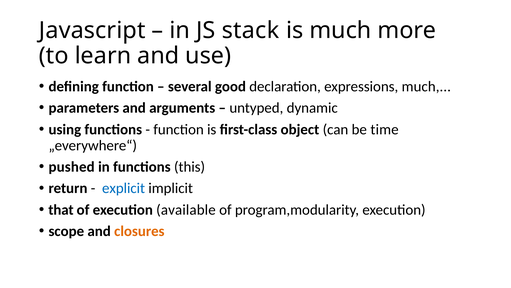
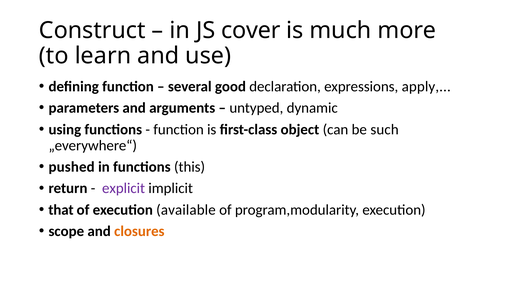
Javascript: Javascript -> Construct
stack: stack -> cover
expressions much: much -> apply
time: time -> such
explicit colour: blue -> purple
